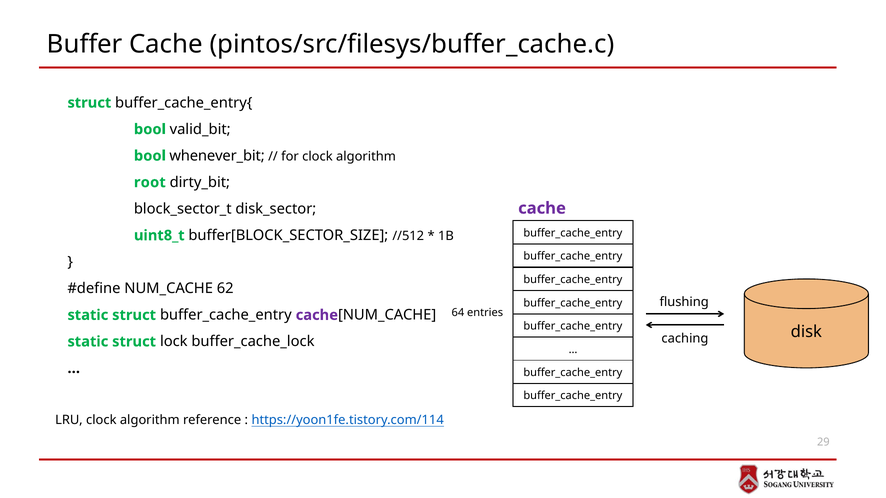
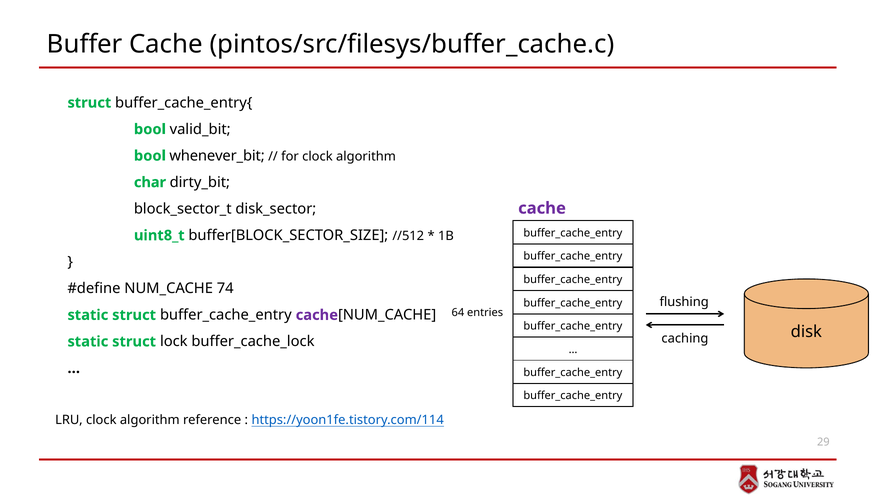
root: root -> char
62: 62 -> 74
